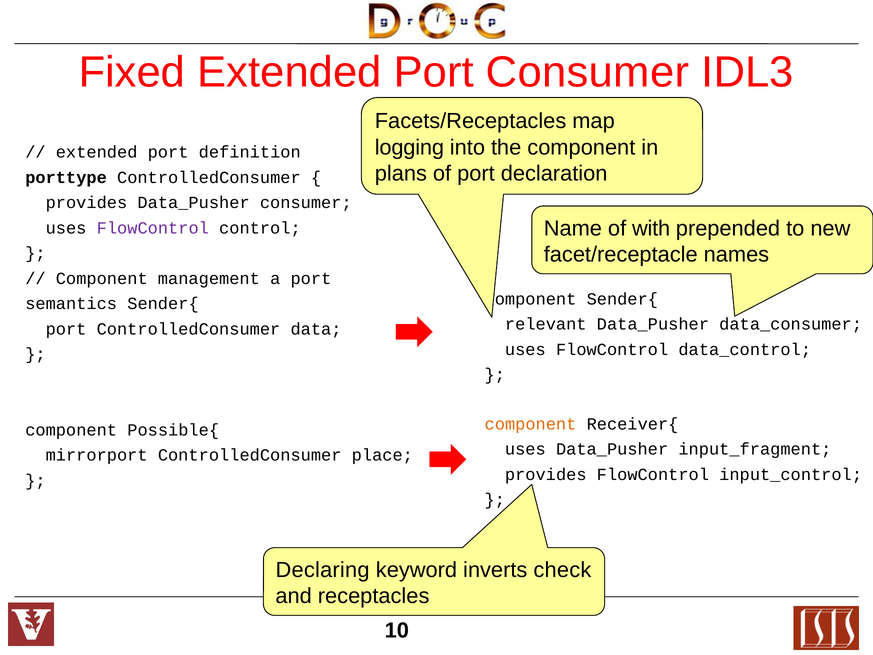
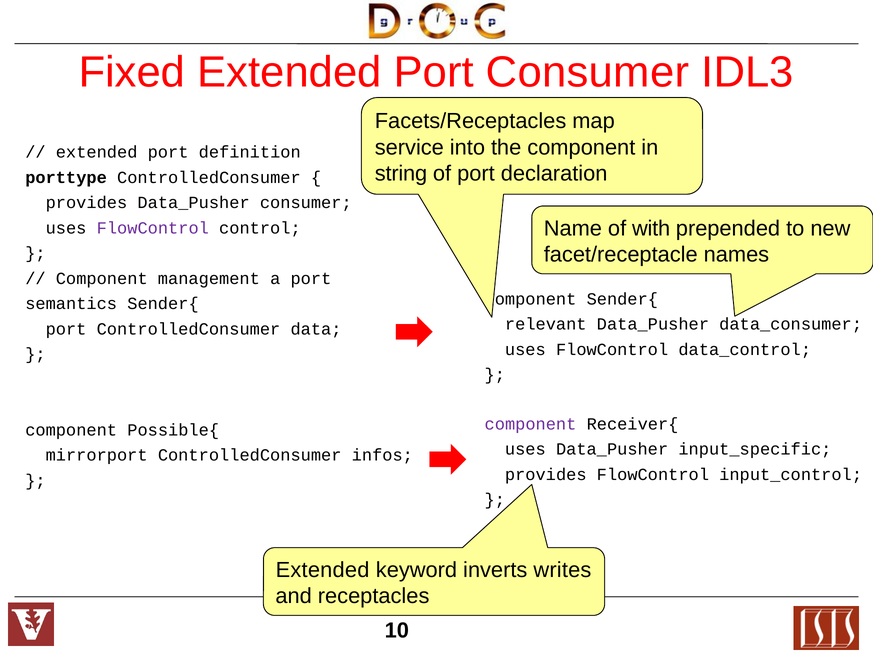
logging: logging -> service
plans: plans -> string
component at (530, 424) colour: orange -> purple
input_fragment: input_fragment -> input_specific
place: place -> infos
Declaring at (323, 570): Declaring -> Extended
check: check -> writes
